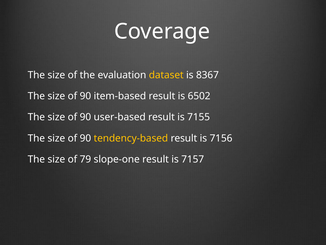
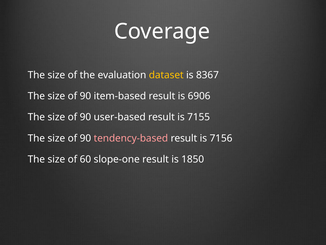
6502: 6502 -> 6906
tendency-based colour: yellow -> pink
79: 79 -> 60
7157: 7157 -> 1850
